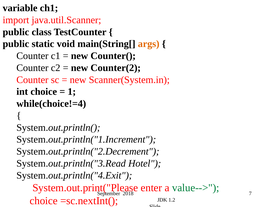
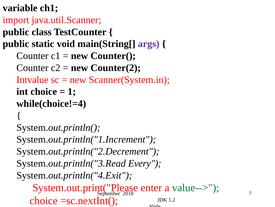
args colour: orange -> purple
Counter at (32, 79): Counter -> Intvalue
Hotel: Hotel -> Every
